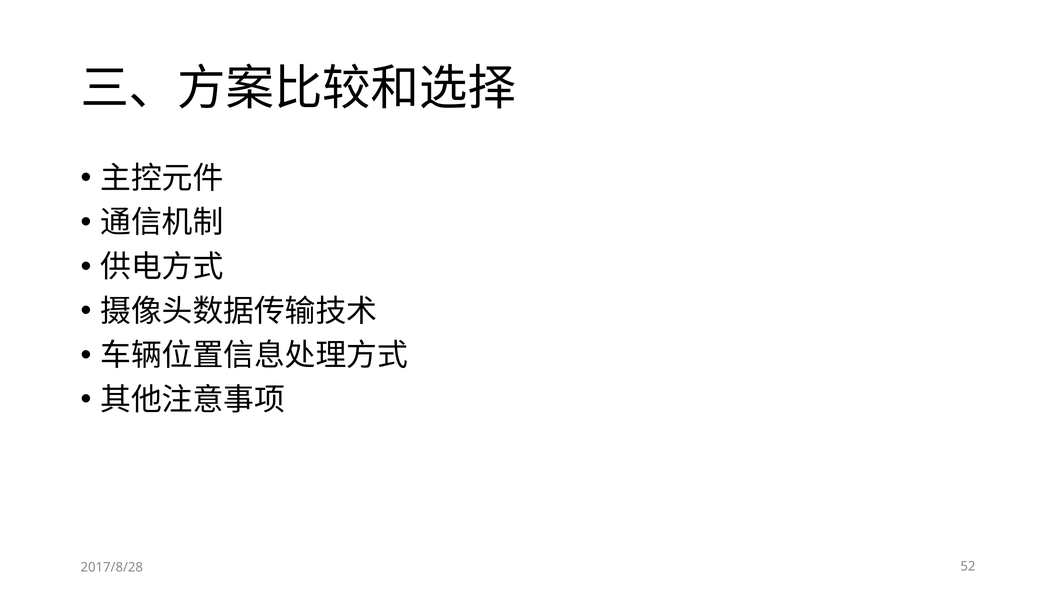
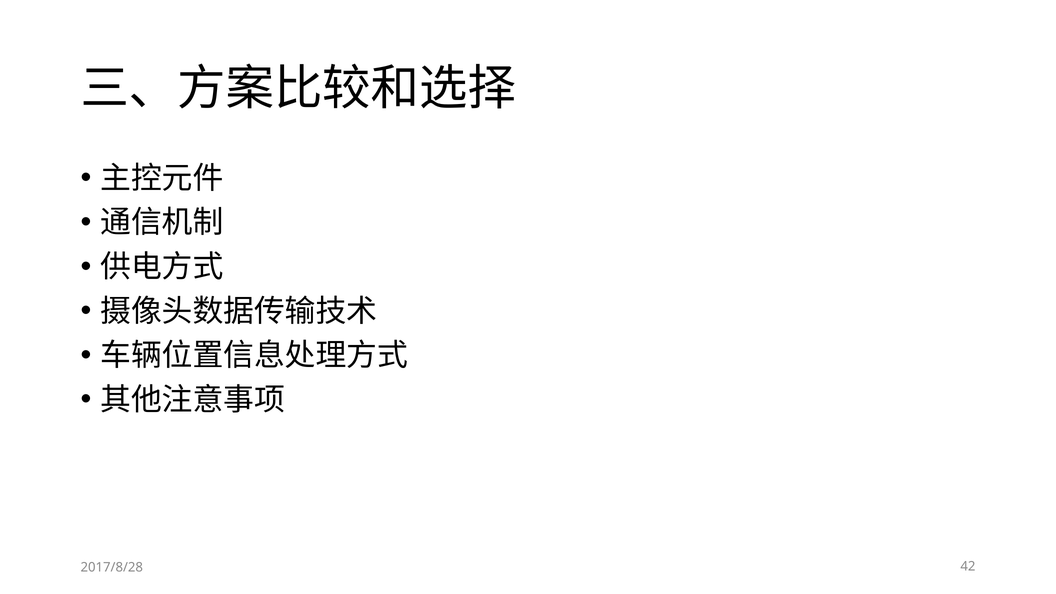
52: 52 -> 42
